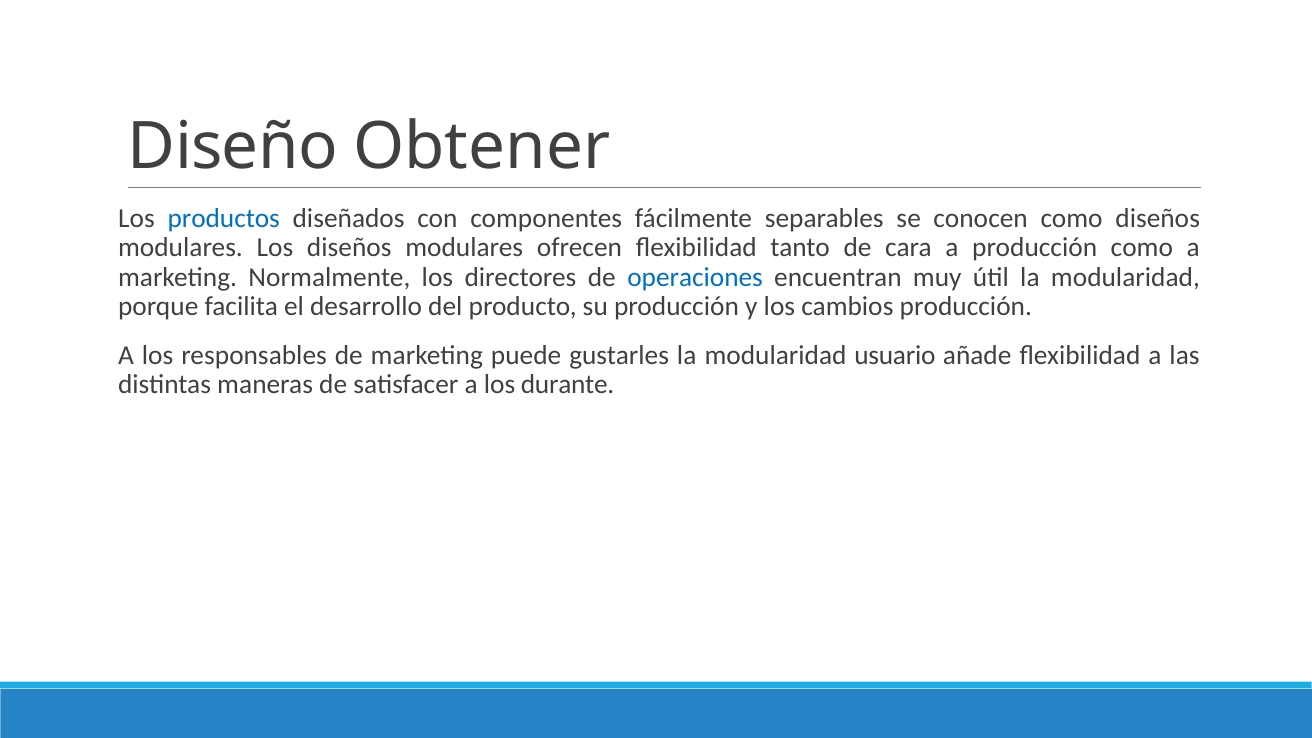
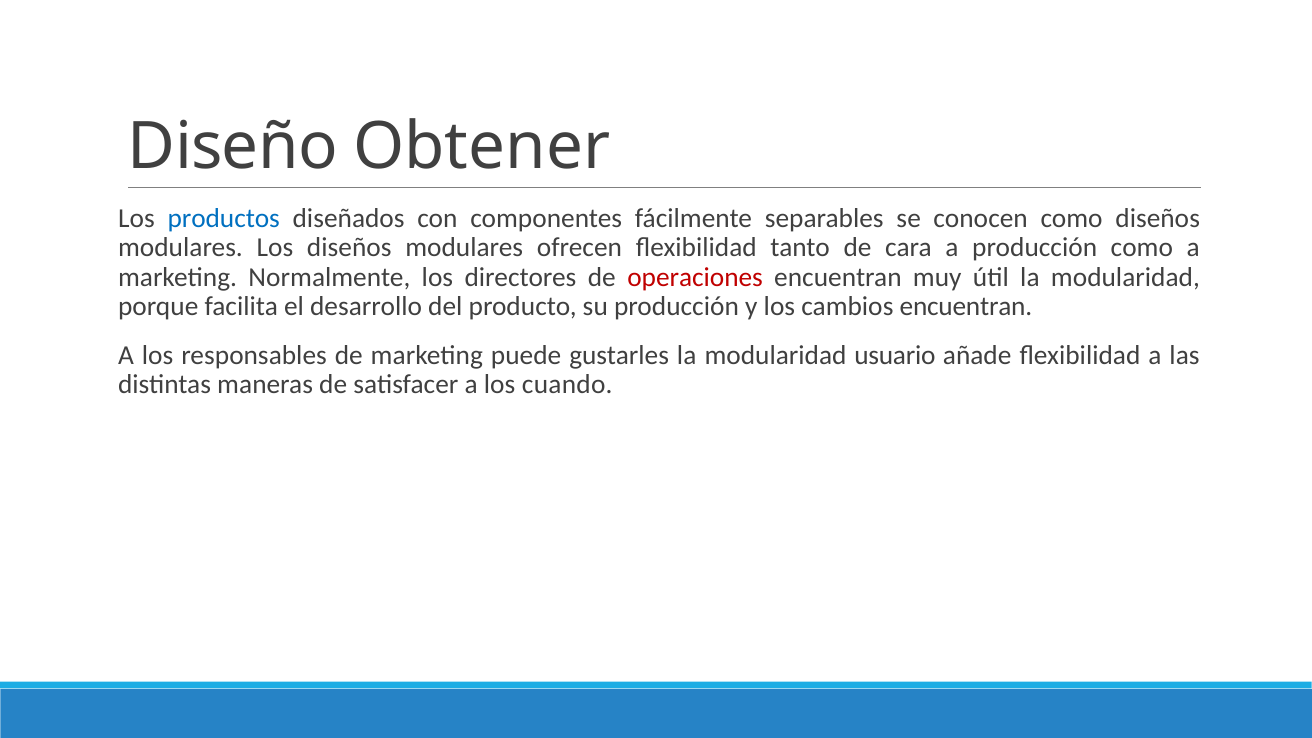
operaciones colour: blue -> red
cambios producción: producción -> encuentran
durante: durante -> cuando
